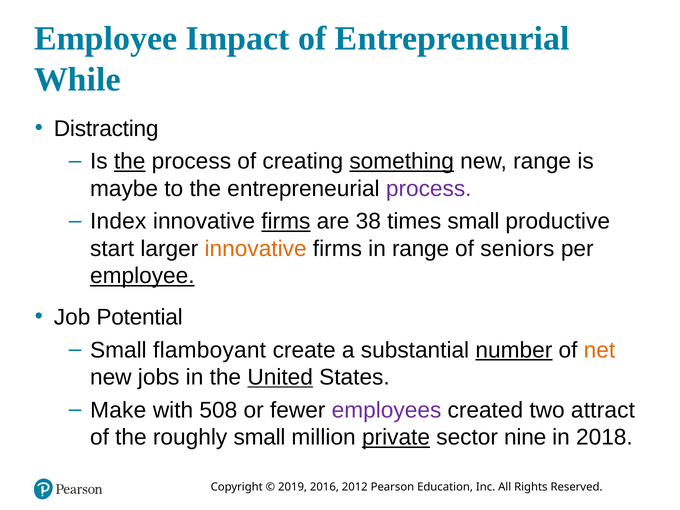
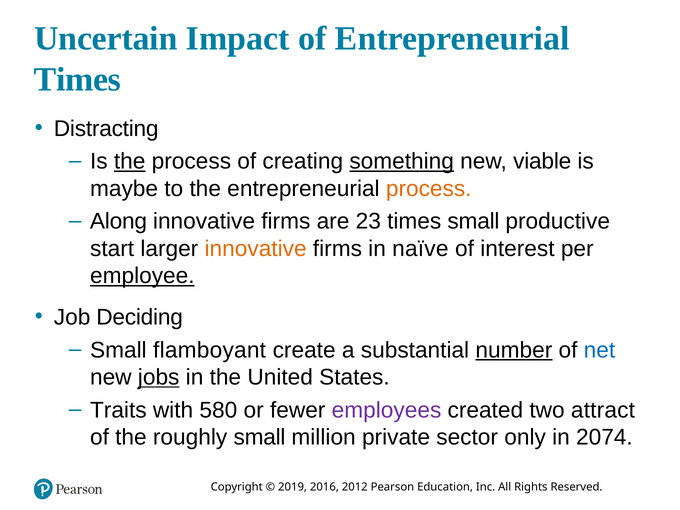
Employee at (106, 39): Employee -> Uncertain
While at (77, 80): While -> Times
new range: range -> viable
process at (429, 189) colour: purple -> orange
Index: Index -> Along
firms at (286, 221) underline: present -> none
38: 38 -> 23
in range: range -> naïve
seniors: seniors -> interest
Potential: Potential -> Deciding
net colour: orange -> blue
jobs underline: none -> present
United underline: present -> none
Make: Make -> Traits
508: 508 -> 580
private underline: present -> none
nine: nine -> only
2018: 2018 -> 2074
